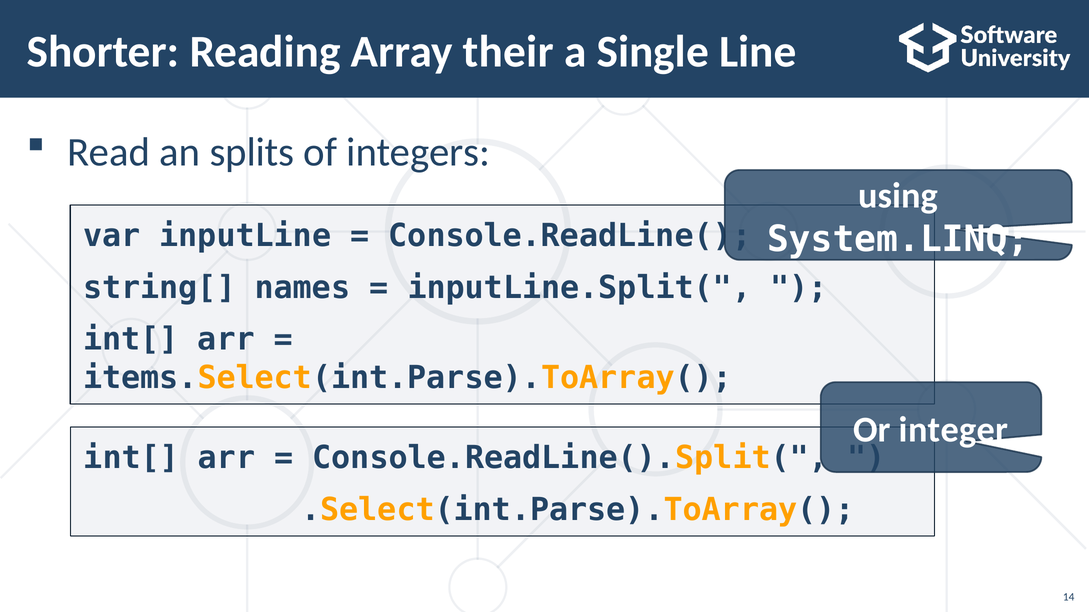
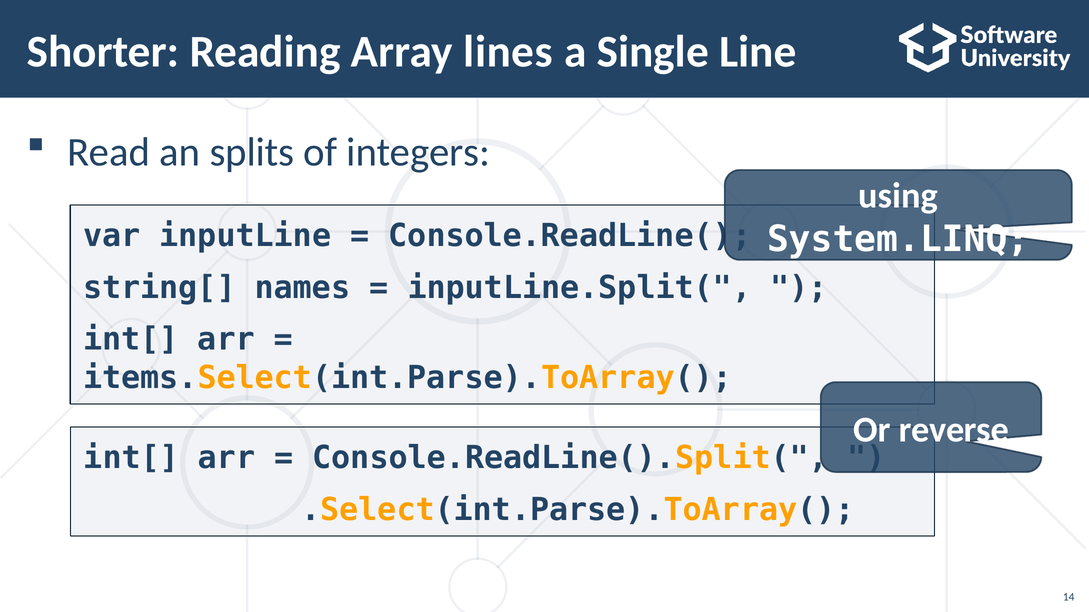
their: their -> lines
integer: integer -> reverse
